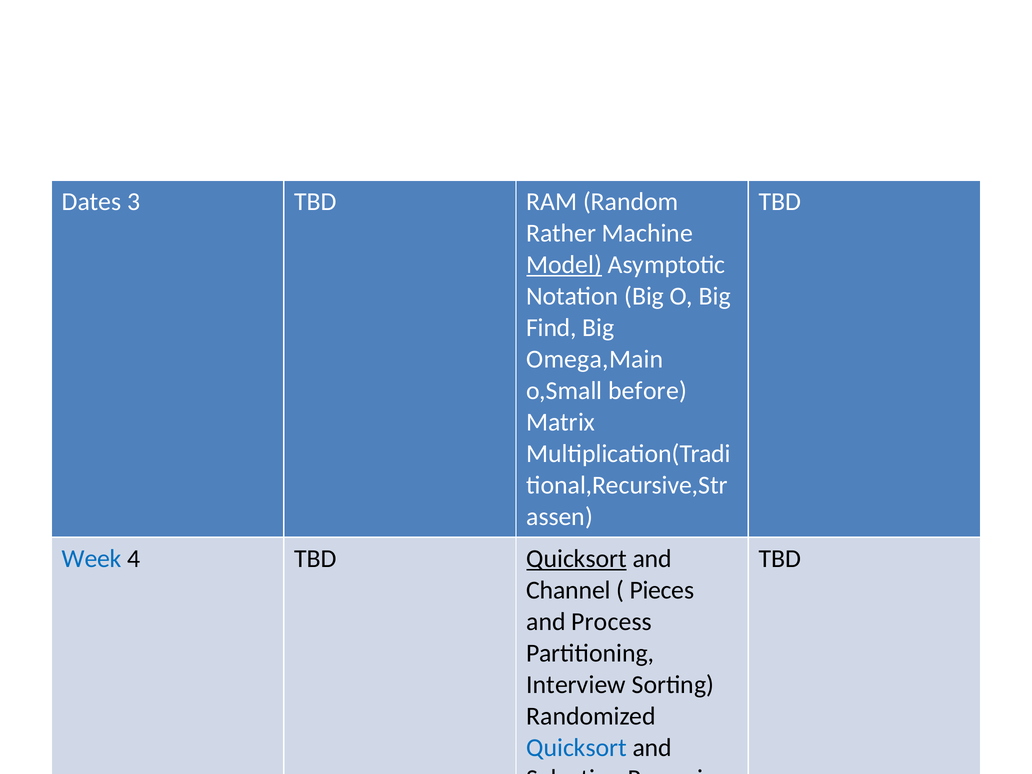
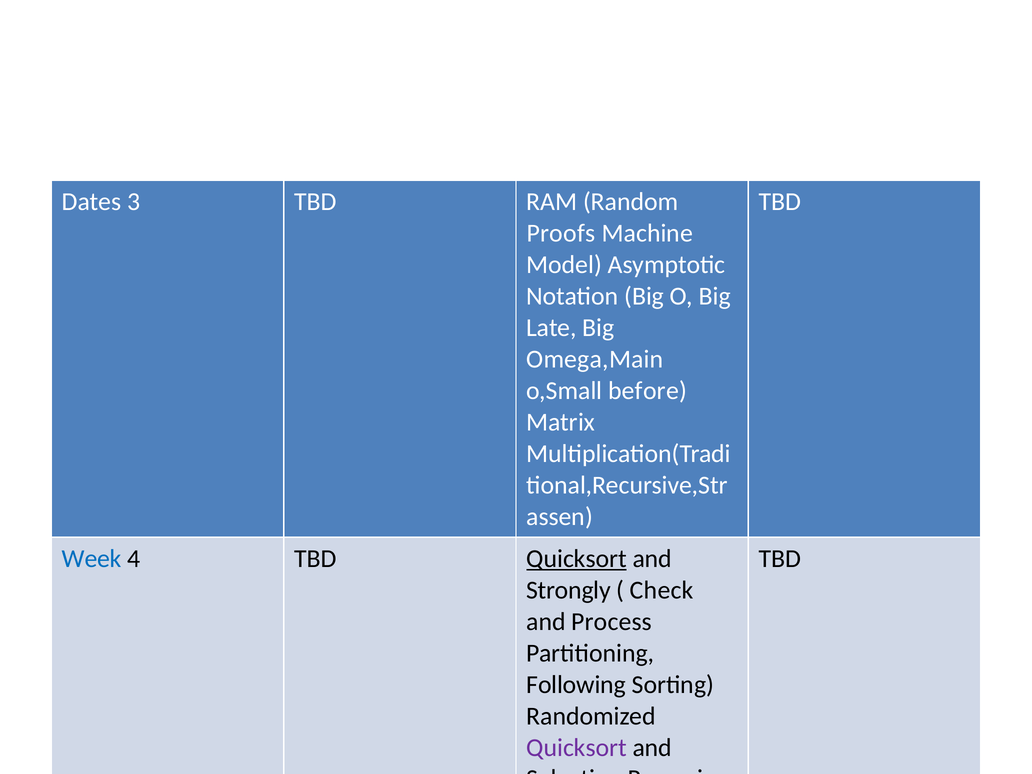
Rather: Rather -> Proofs
Model underline: present -> none
Find: Find -> Late
Channel: Channel -> Strongly
Pieces: Pieces -> Check
Interview: Interview -> Following
Quicksort at (577, 747) colour: blue -> purple
